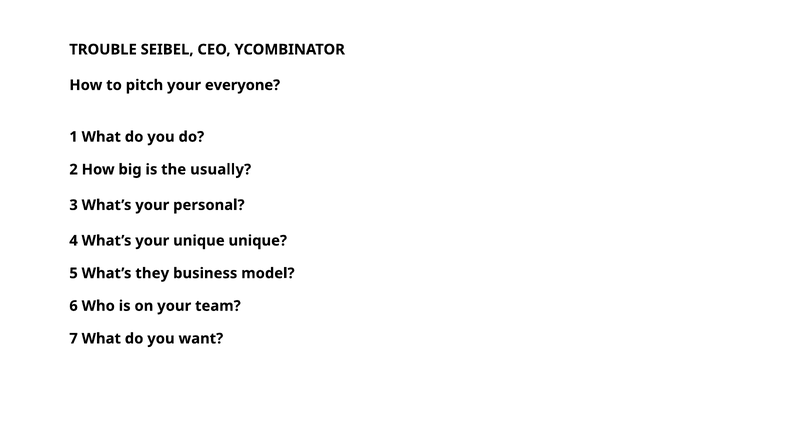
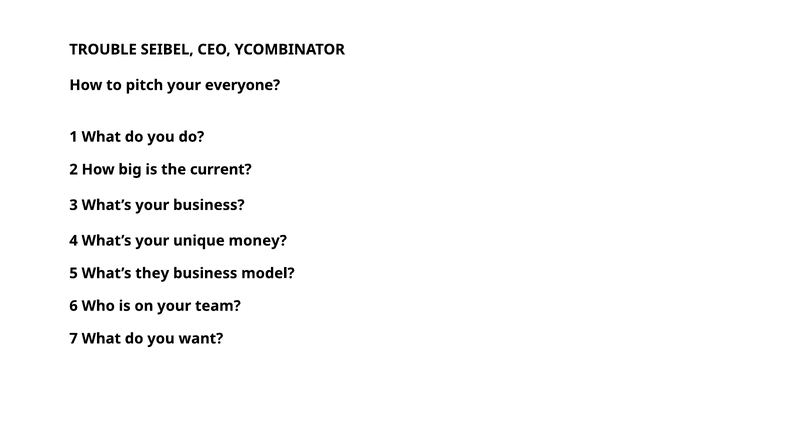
usually: usually -> current
your personal: personal -> business
unique unique: unique -> money
